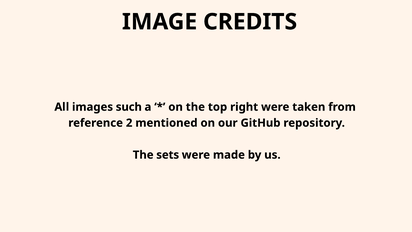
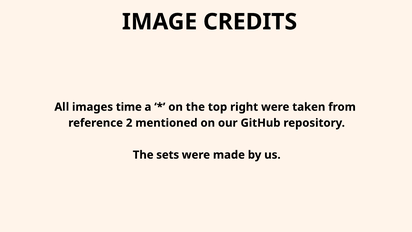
such: such -> time
